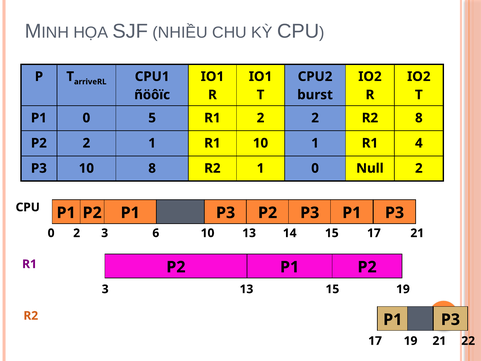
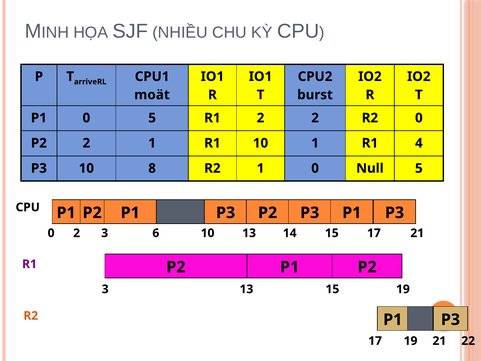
ñöôïc: ñöôïc -> moät
R2 8: 8 -> 0
Null 2: 2 -> 5
